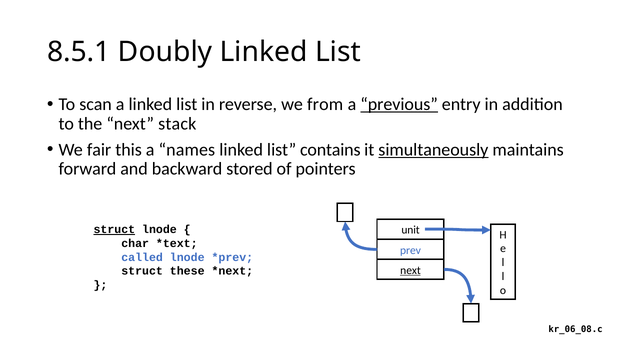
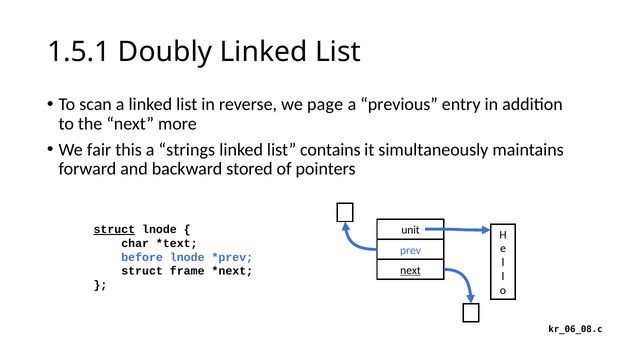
8.5.1: 8.5.1 -> 1.5.1
from: from -> page
previous underline: present -> none
stack: stack -> more
names: names -> strings
simultaneously underline: present -> none
called: called -> before
these: these -> frame
